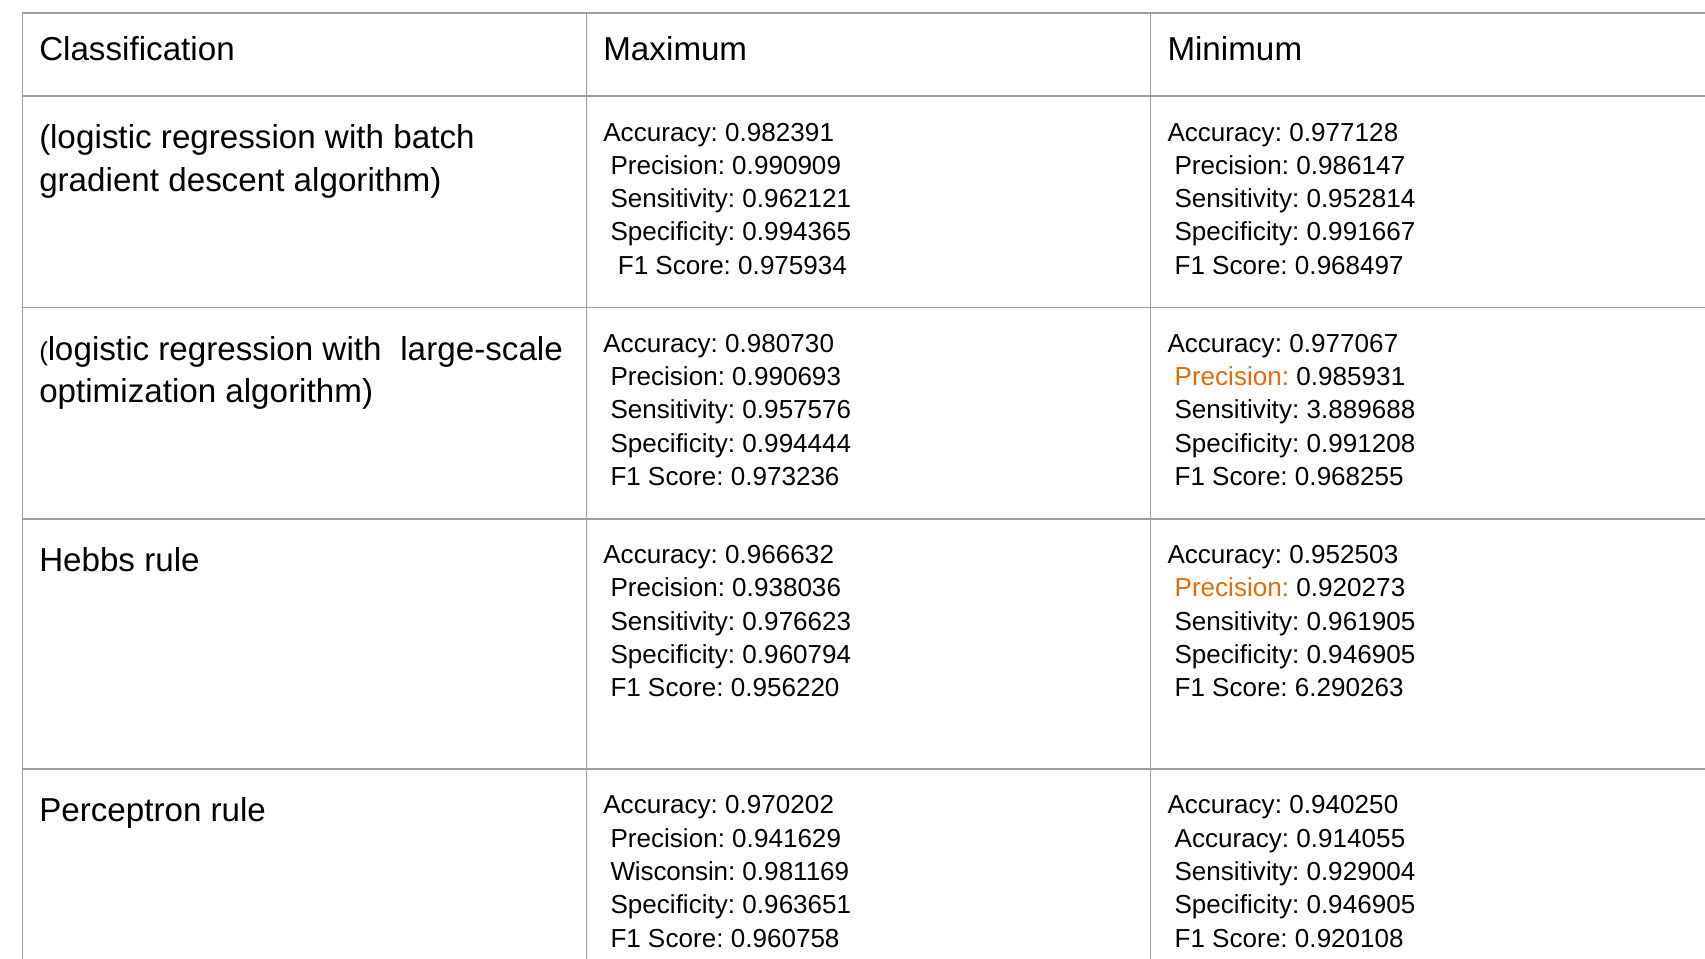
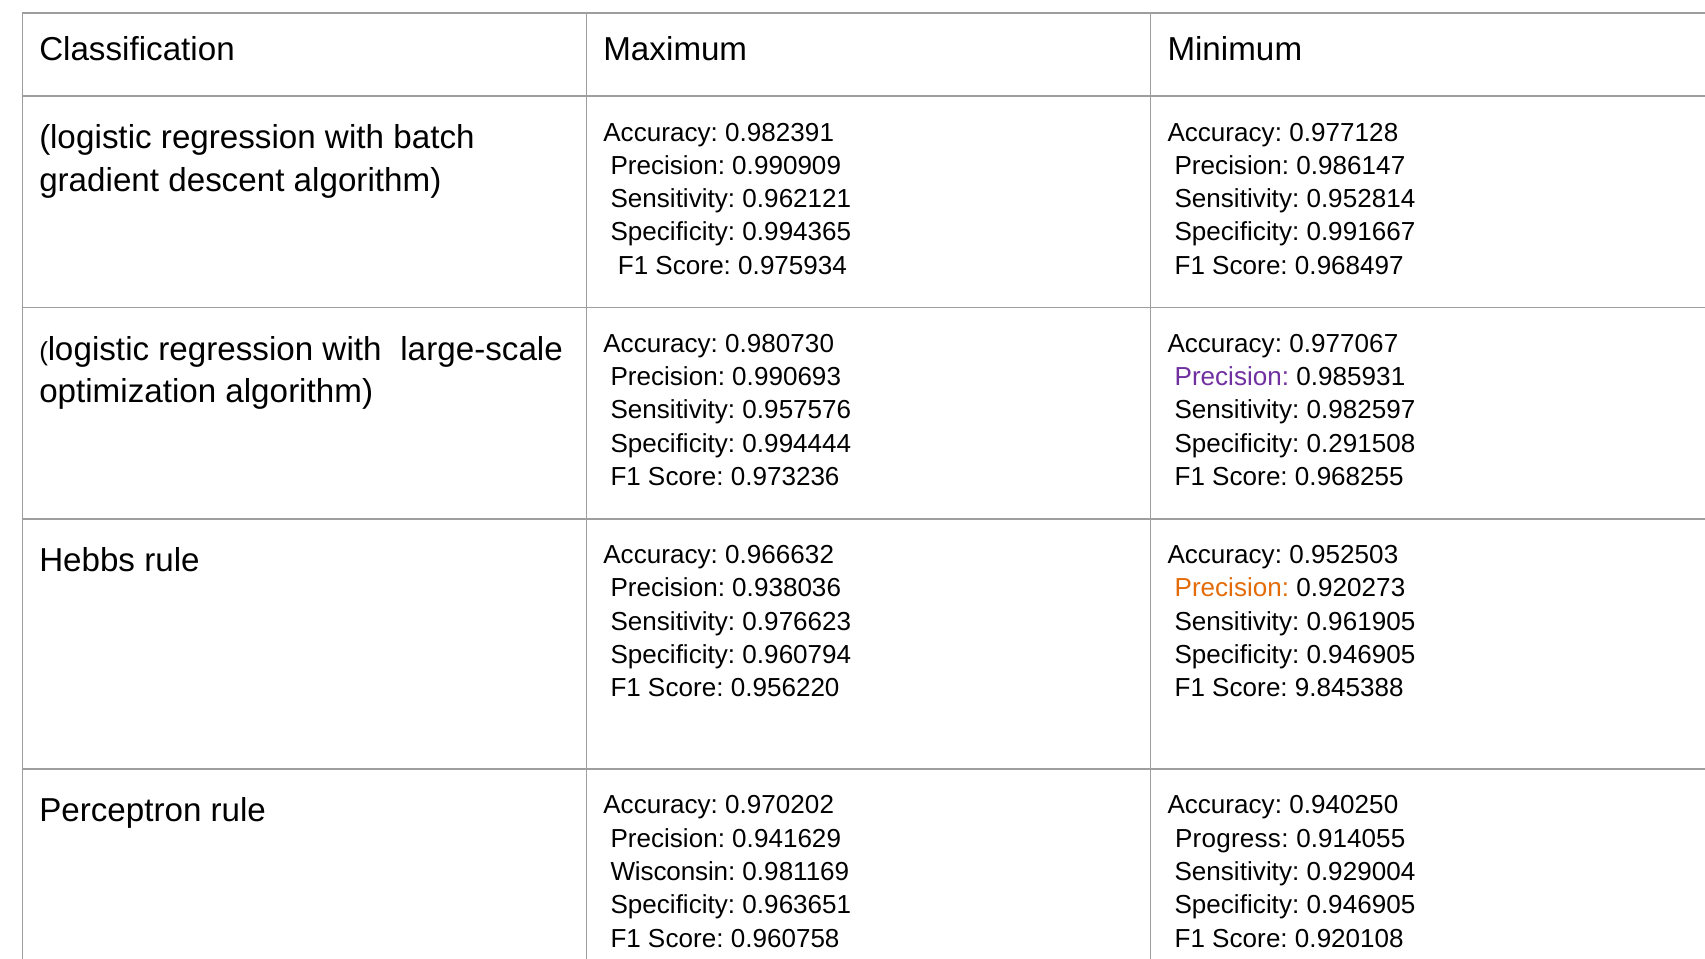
Precision at (1232, 377) colour: orange -> purple
3.889688: 3.889688 -> 0.982597
0.991208: 0.991208 -> 0.291508
6.290263: 6.290263 -> 9.845388
Accuracy at (1232, 839): Accuracy -> Progress
